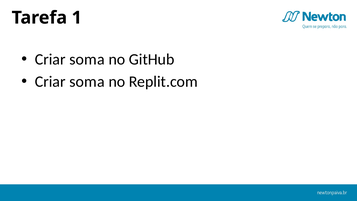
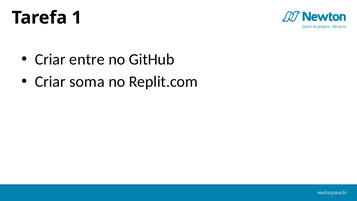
soma at (87, 59): soma -> entre
